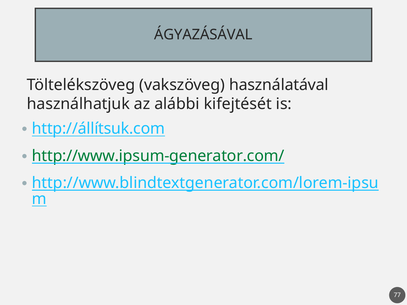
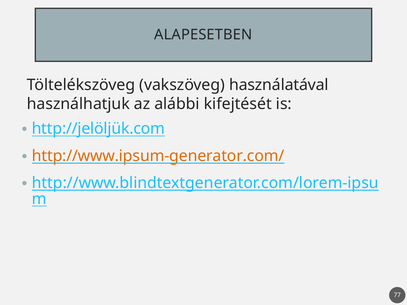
ÁGYAZÁSÁVAL: ÁGYAZÁSÁVAL -> ALAPESETBEN
http://állítsuk.com: http://állítsuk.com -> http://jelöljük.com
http://www.ipsum-generator.com/ colour: green -> orange
